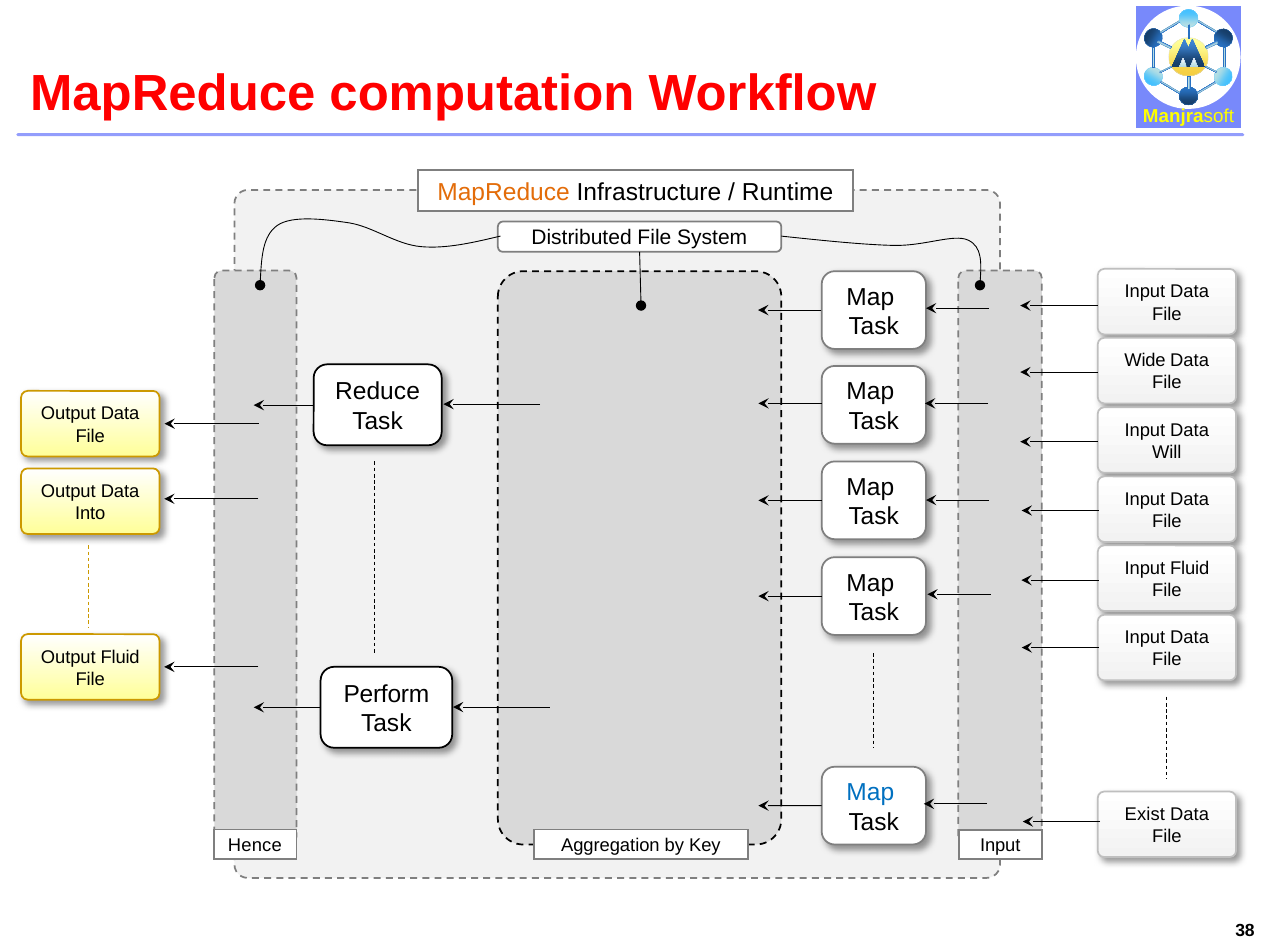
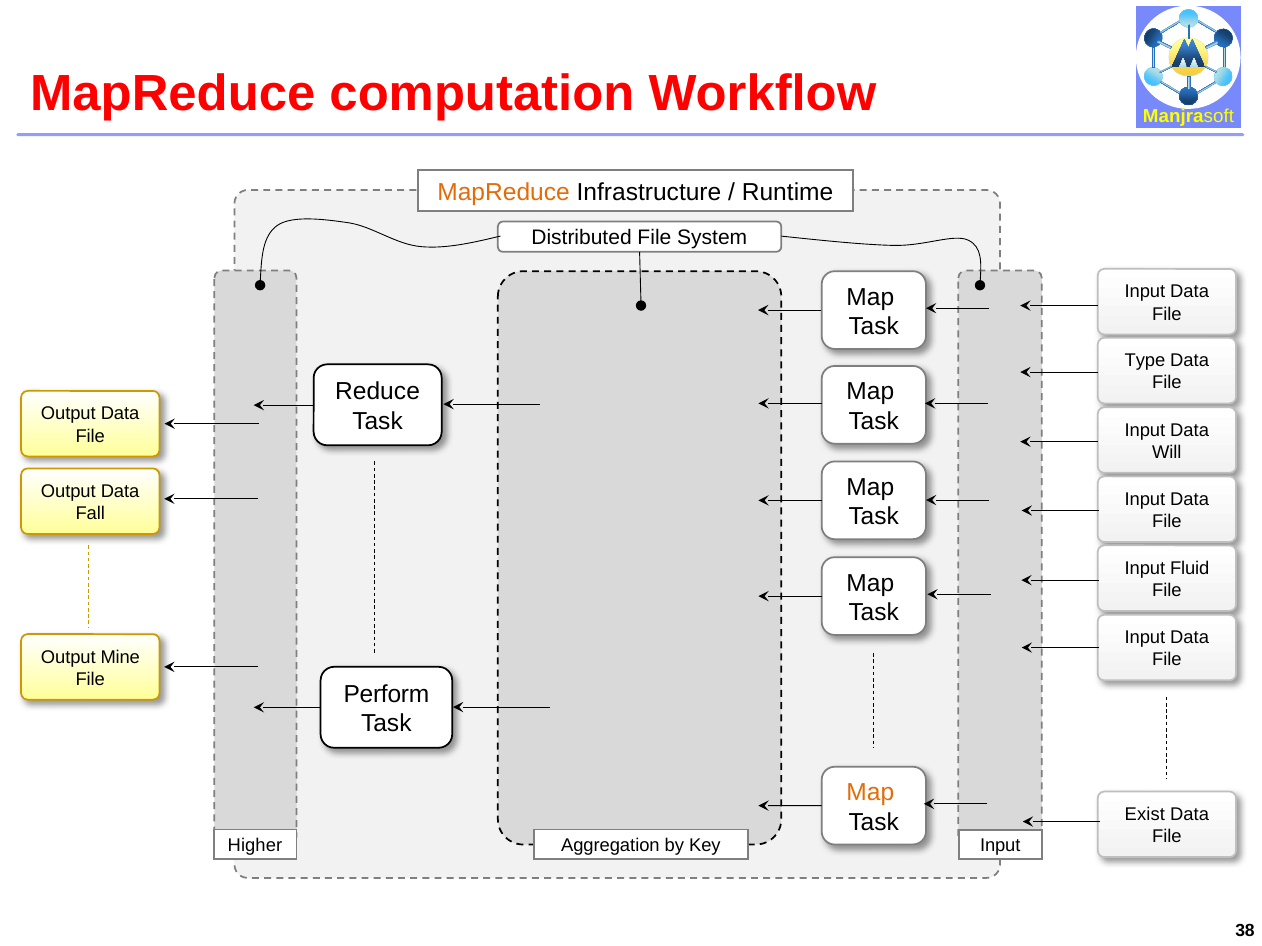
Wide: Wide -> Type
Into: Into -> Fall
Output Fluid: Fluid -> Mine
Map at (870, 793) colour: blue -> orange
Hence: Hence -> Higher
